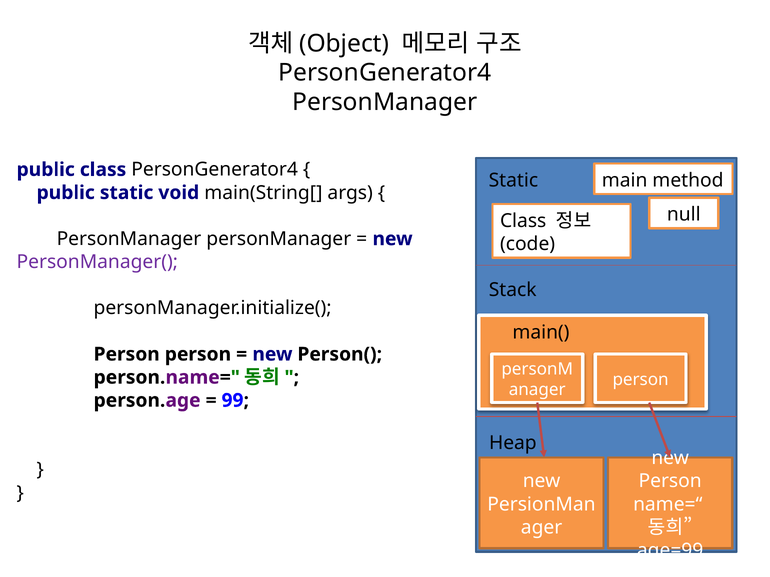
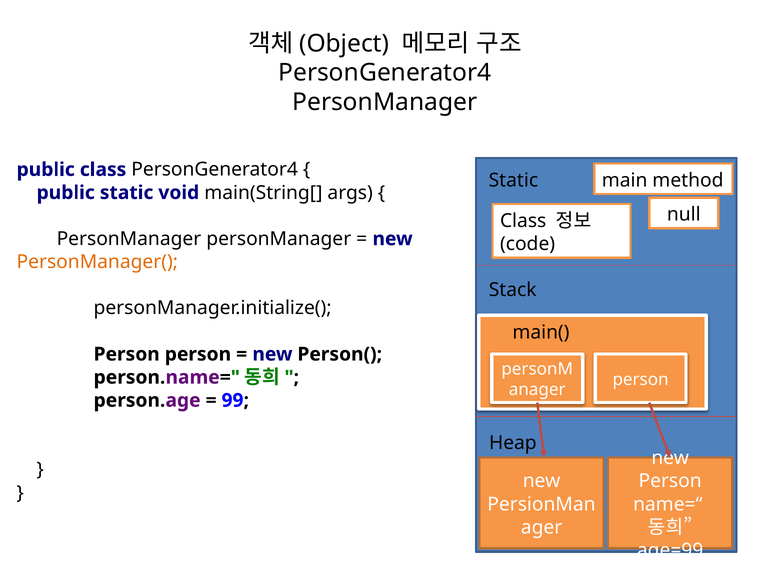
PersonManager( colour: purple -> orange
